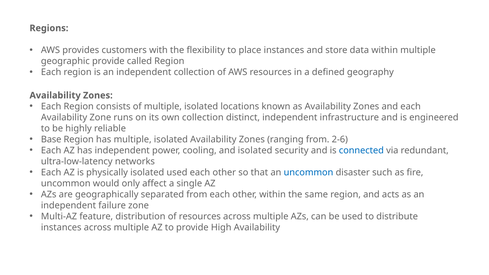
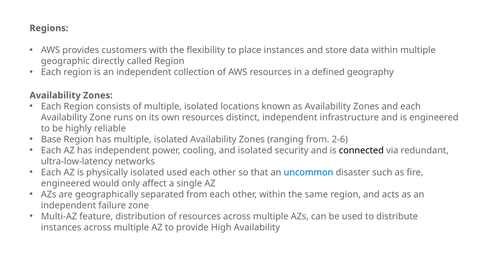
geographic provide: provide -> directly
own collection: collection -> resources
connected colour: blue -> black
uncommon at (66, 183): uncommon -> engineered
